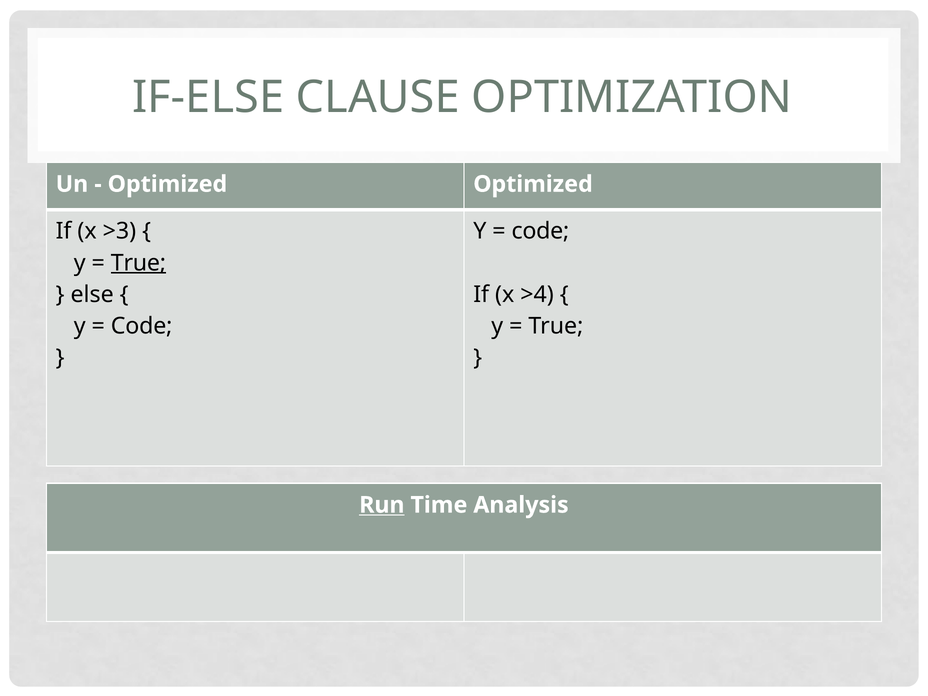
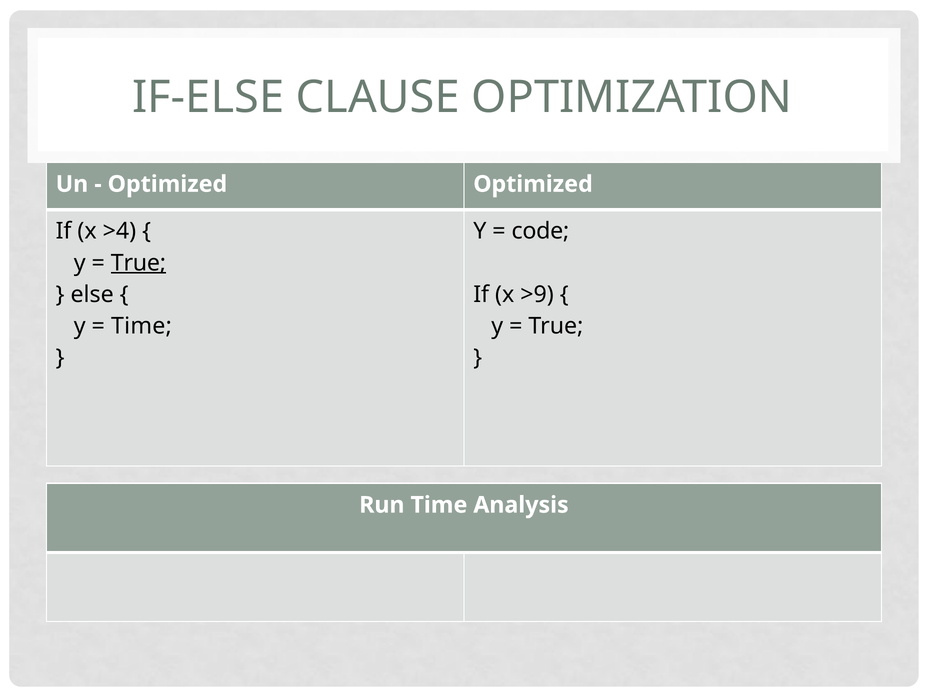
>3: >3 -> >4
>4: >4 -> >9
Code at (142, 326): Code -> Time
Run underline: present -> none
